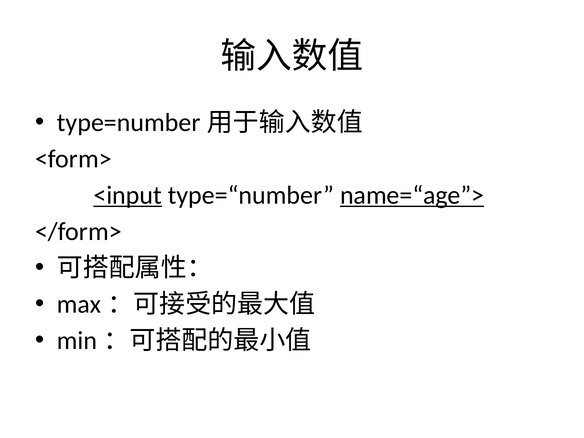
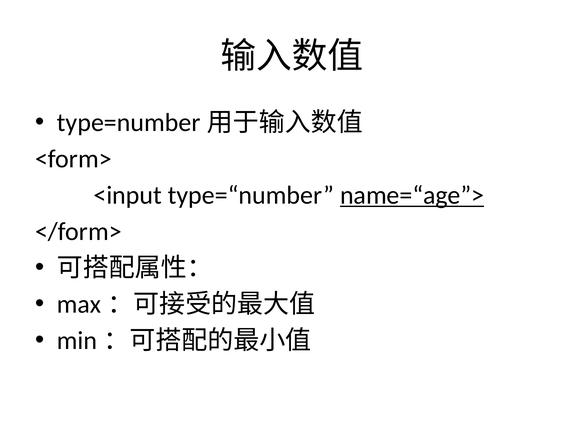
<input underline: present -> none
